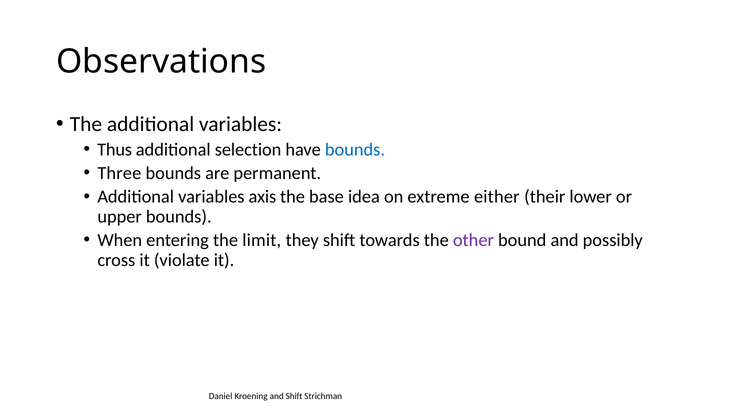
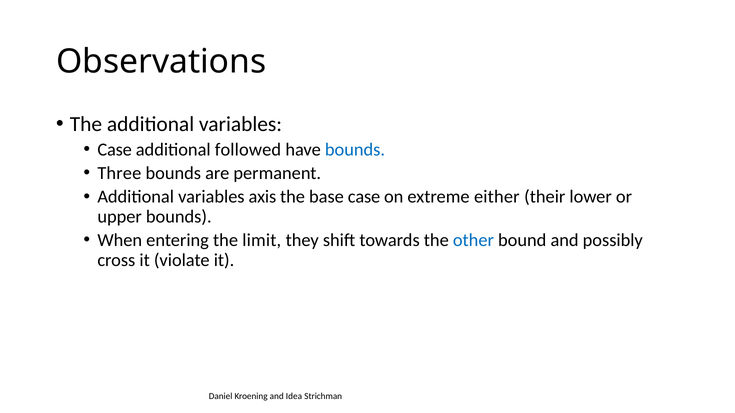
Thus at (115, 150): Thus -> Case
selection: selection -> followed
base idea: idea -> case
other colour: purple -> blue
and Shift: Shift -> Idea
